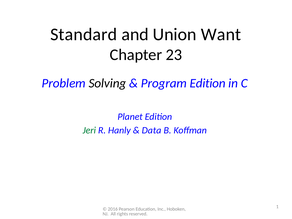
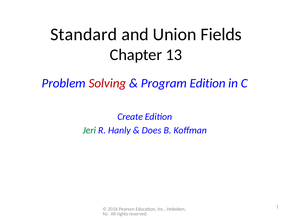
Want: Want -> Fields
23: 23 -> 13
Solving colour: black -> red
Planet: Planet -> Create
Data: Data -> Does
